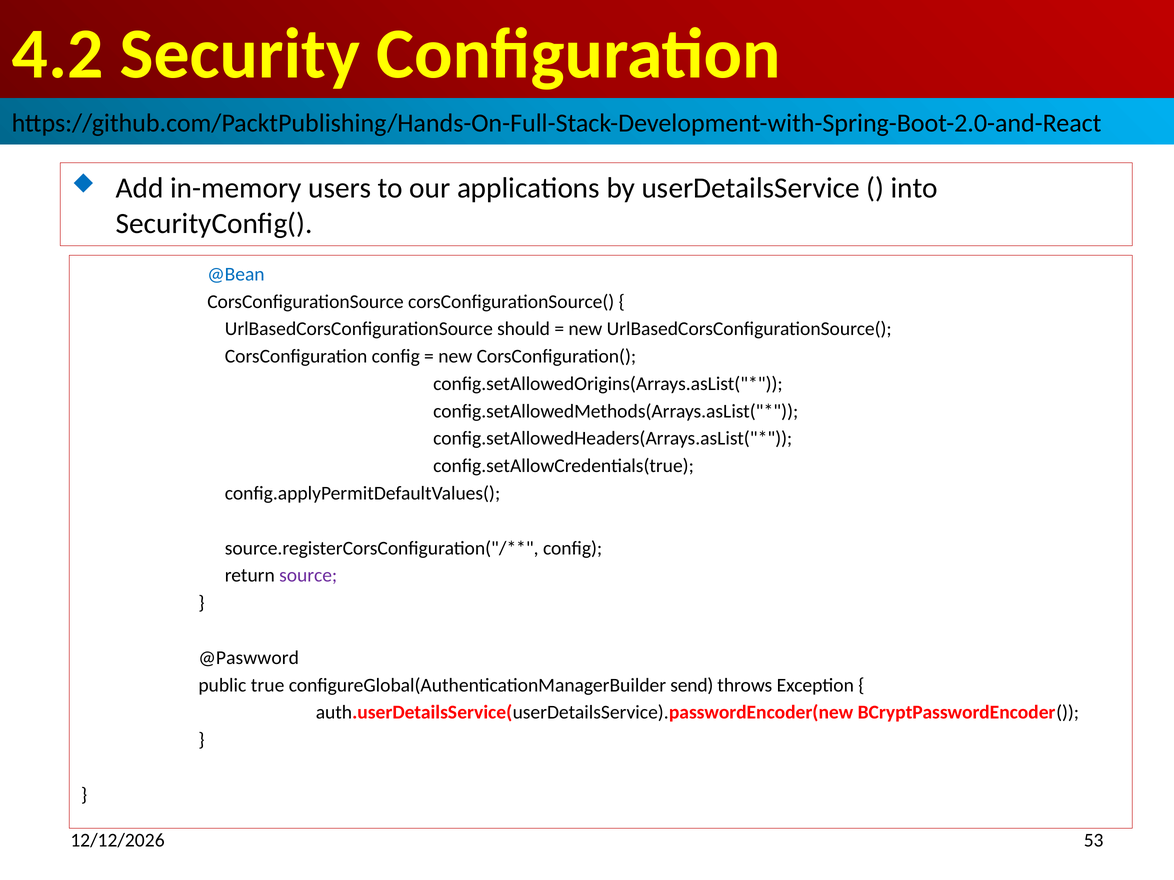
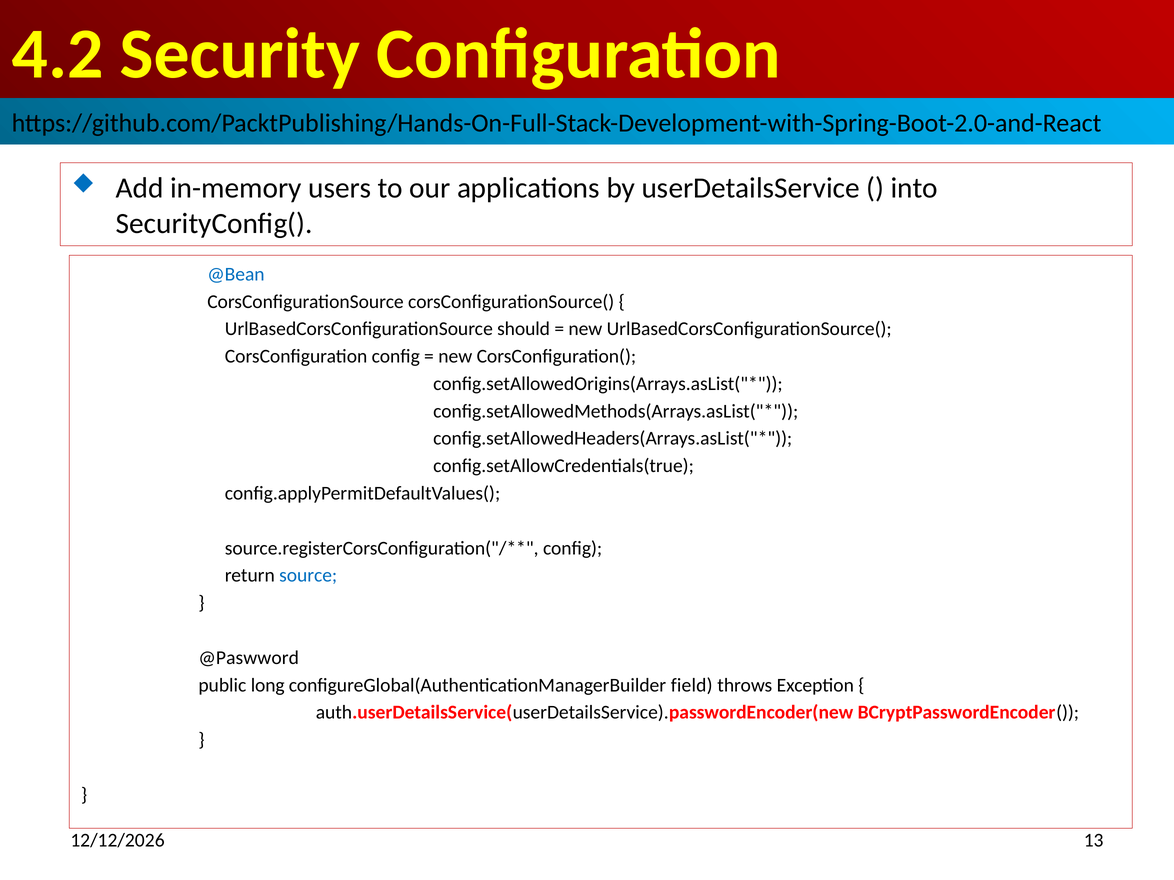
source colour: purple -> blue
true: true -> long
send: send -> field
53: 53 -> 13
